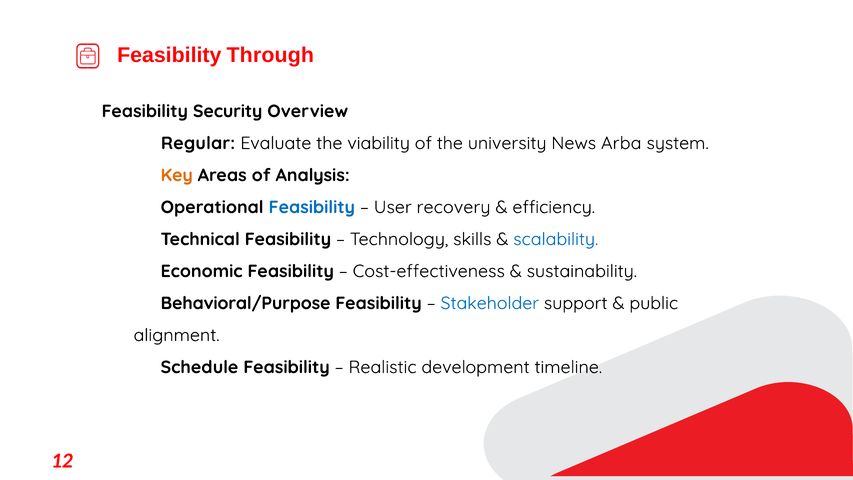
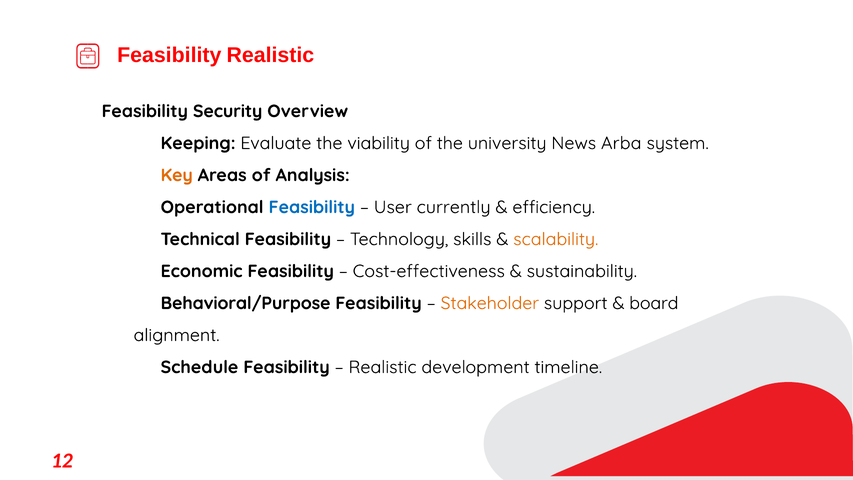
Feasibility Through: Through -> Realistic
Regular: Regular -> Keeping
recovery: recovery -> currently
scalability colour: blue -> orange
Stakeholder colour: blue -> orange
public: public -> board
